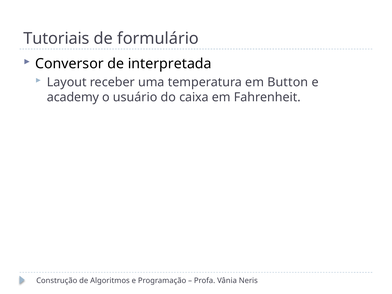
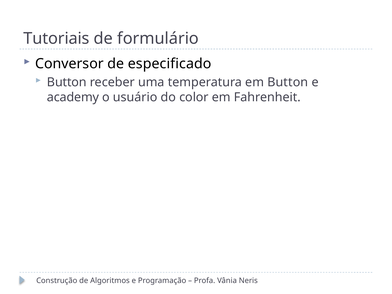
interpretada: interpretada -> especificado
Layout at (67, 82): Layout -> Button
caixa: caixa -> color
